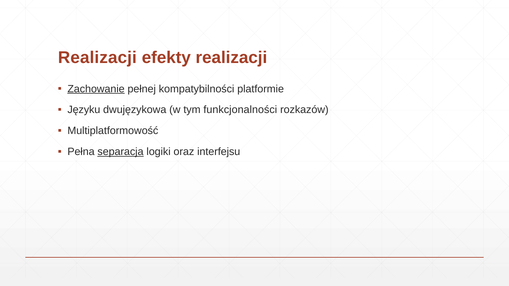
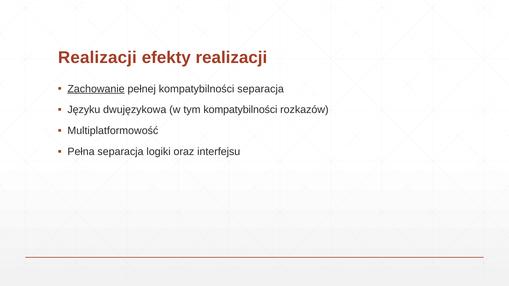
kompatybilności platformie: platformie -> separacja
tym funkcjonalności: funkcjonalności -> kompatybilności
separacja at (121, 152) underline: present -> none
